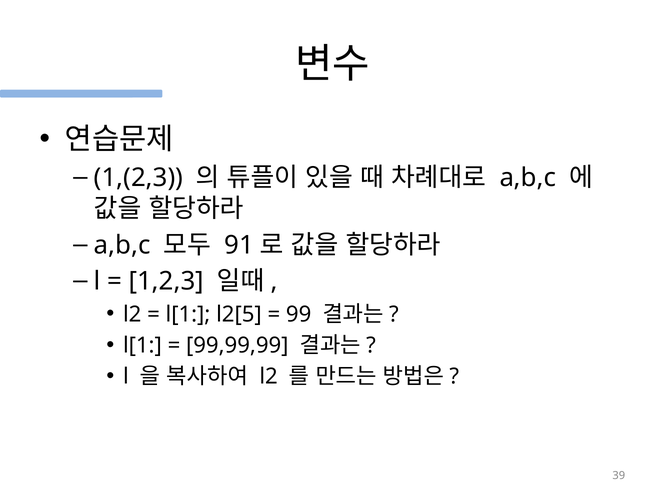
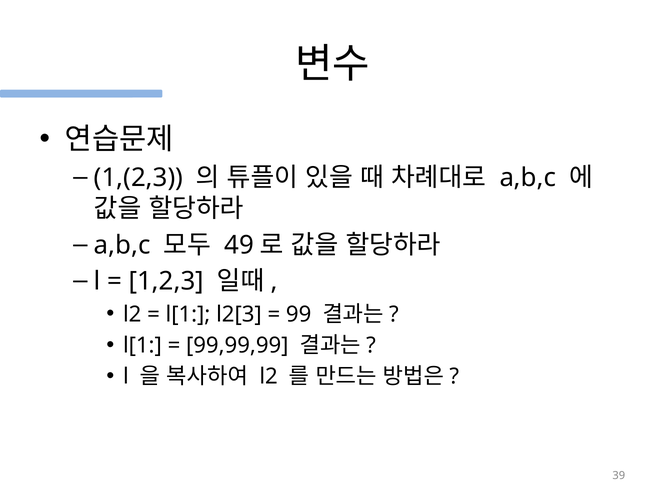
91: 91 -> 49
l2[5: l2[5 -> l2[3
